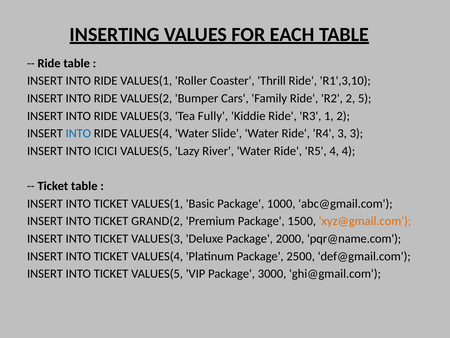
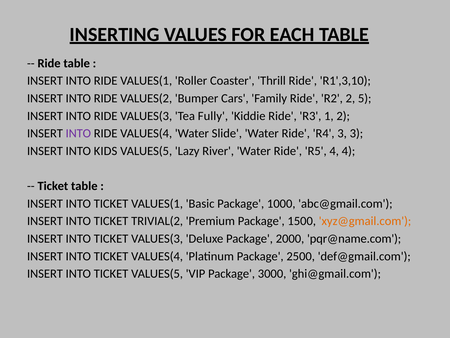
INTO at (78, 133) colour: blue -> purple
ICICI: ICICI -> KIDS
GRAND(2: GRAND(2 -> TRIVIAL(2
